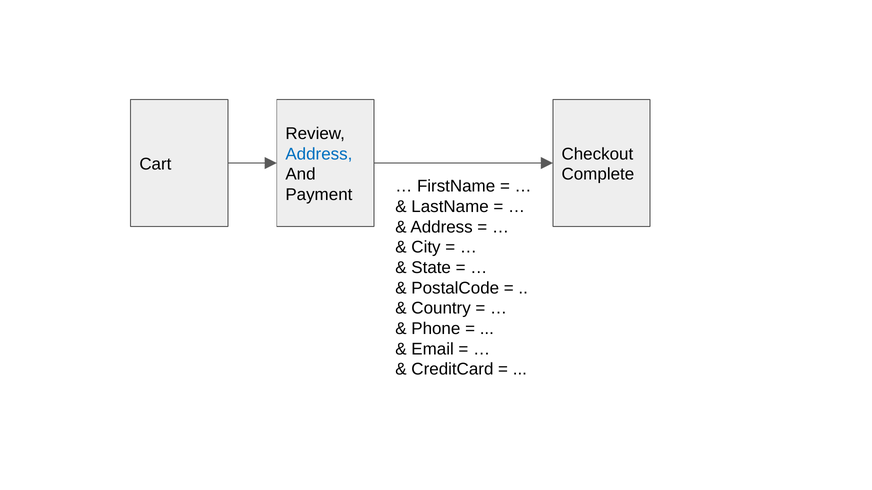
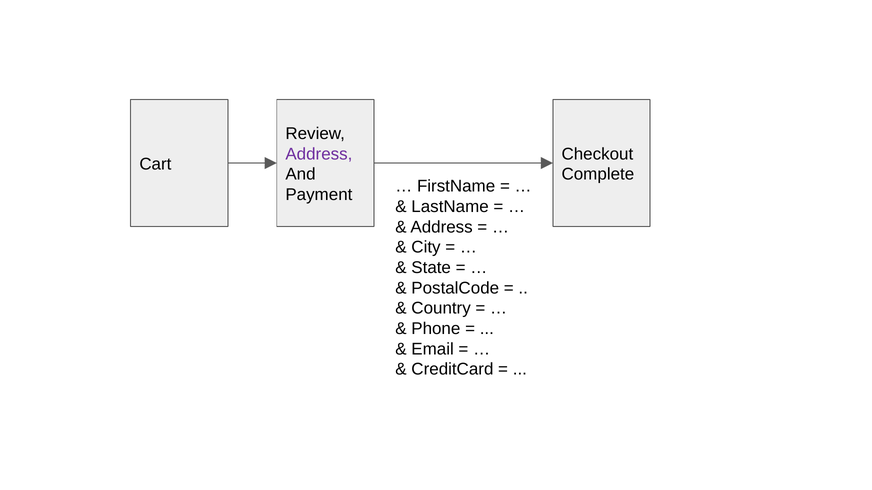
Address at (319, 154) colour: blue -> purple
